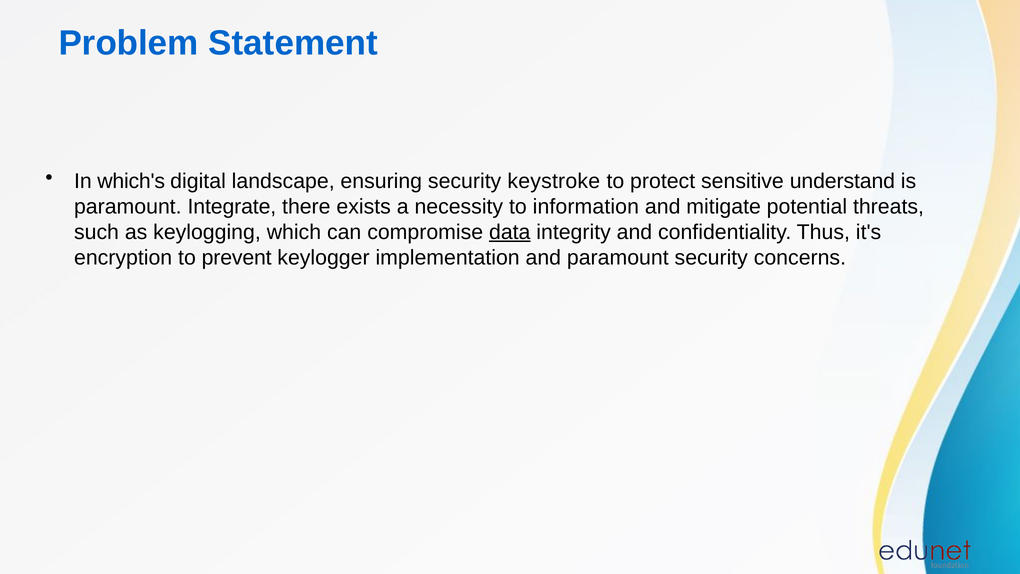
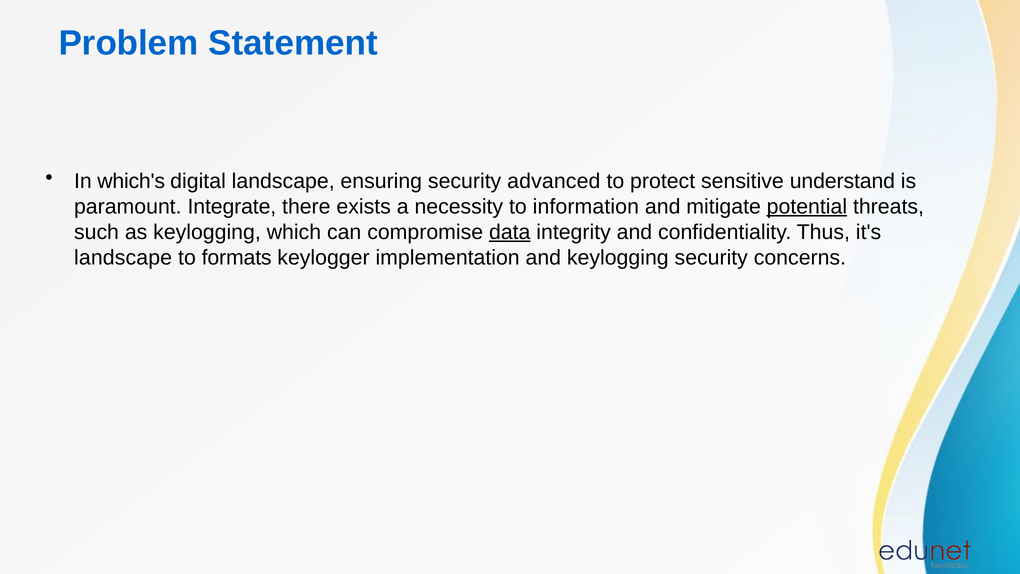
keystroke: keystroke -> advanced
potential underline: none -> present
encryption at (123, 258): encryption -> landscape
prevent: prevent -> formats
and paramount: paramount -> keylogging
